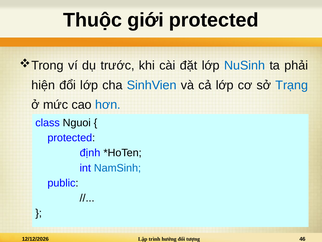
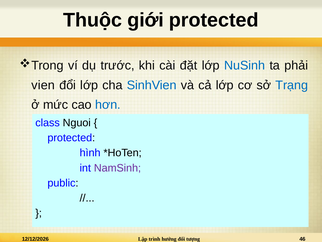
hiện: hiện -> vien
định: định -> hình
NamSinh colour: blue -> purple
